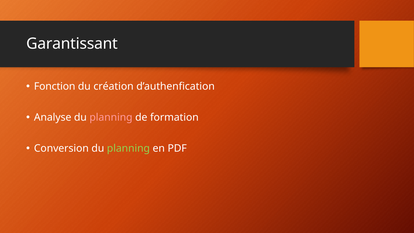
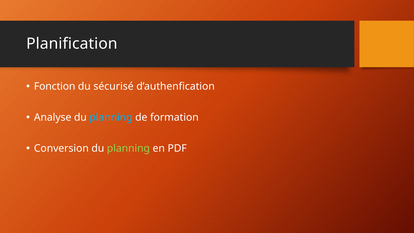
Garantissant: Garantissant -> Planification
création: création -> sécurisé
planning at (111, 117) colour: pink -> light blue
